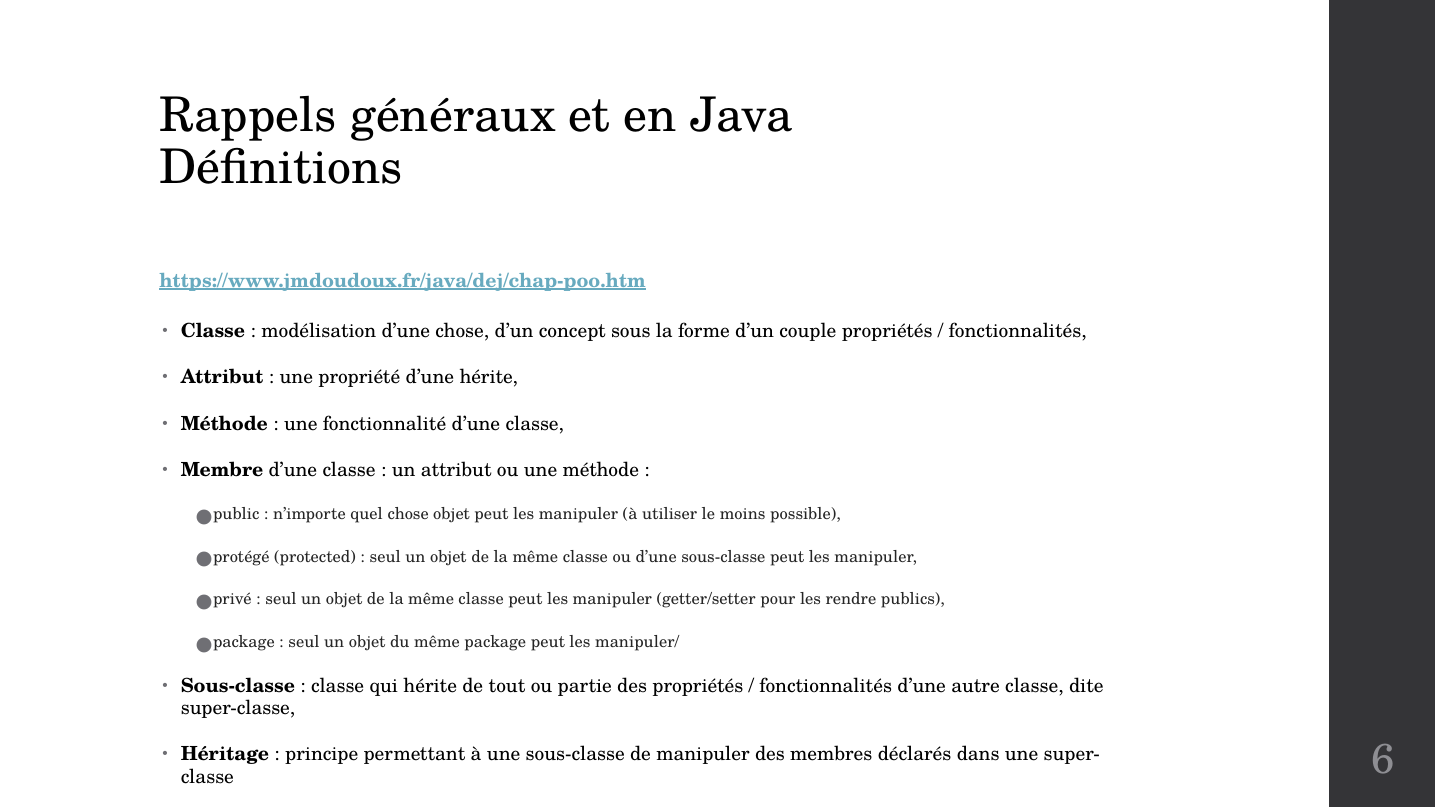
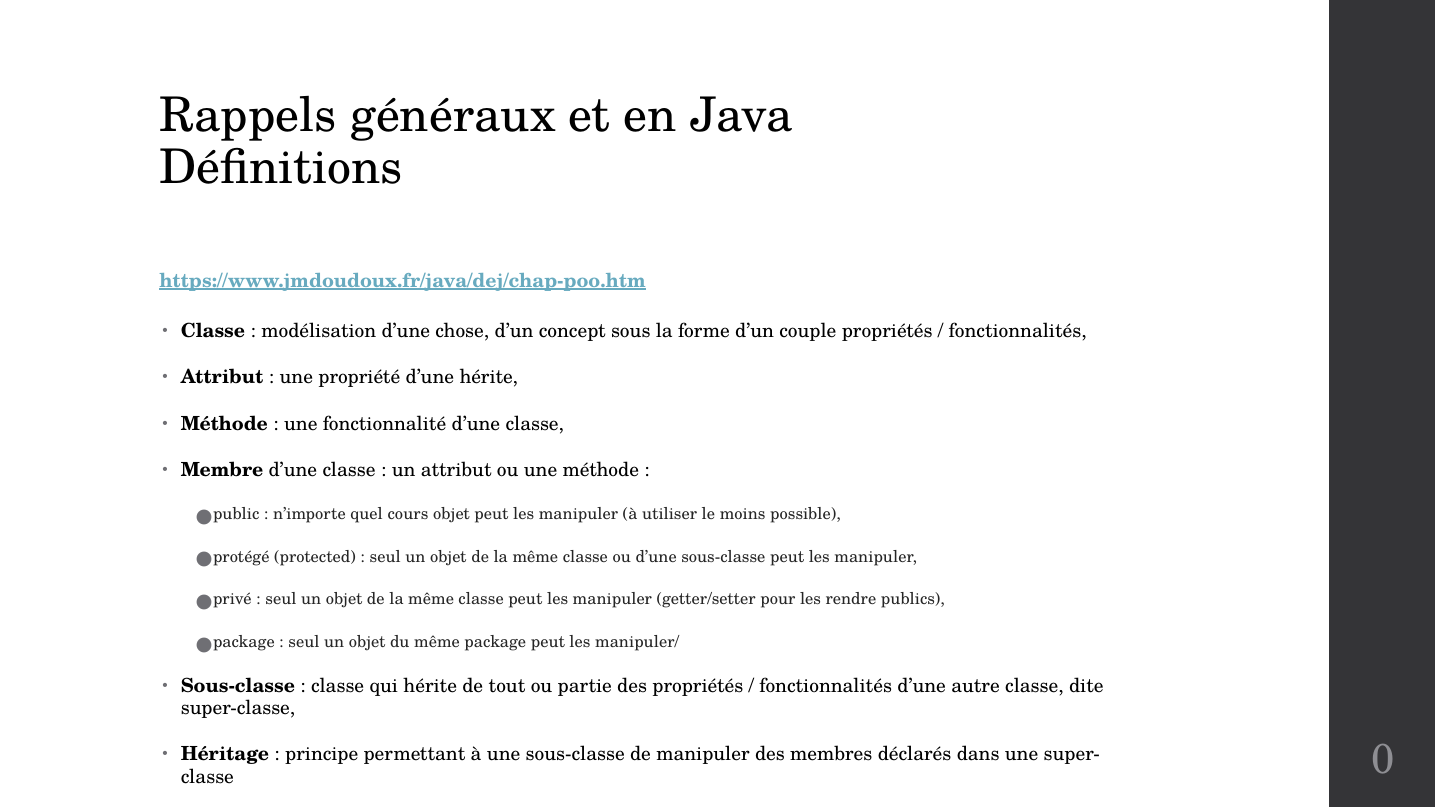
quel chose: chose -> cours
6: 6 -> 0
